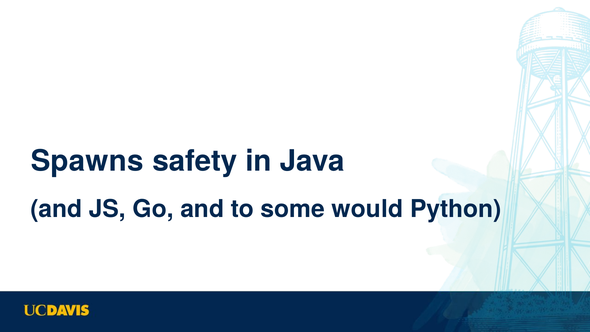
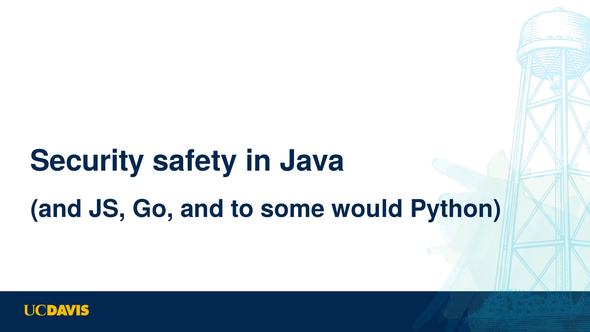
Spawns: Spawns -> Security
